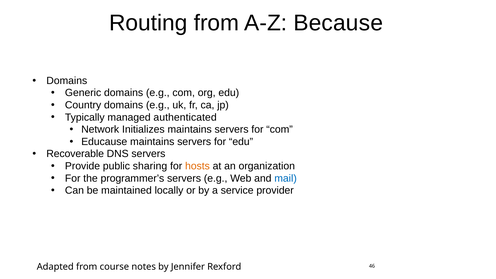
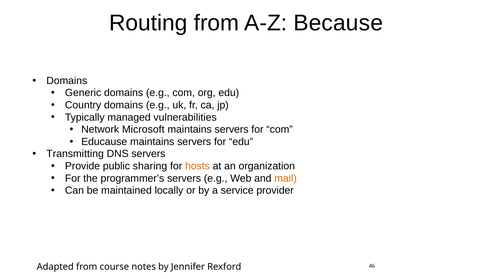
authenticated: authenticated -> vulnerabilities
Initializes: Initializes -> Microsoft
Recoverable: Recoverable -> Transmitting
mail colour: blue -> orange
